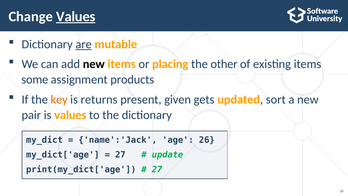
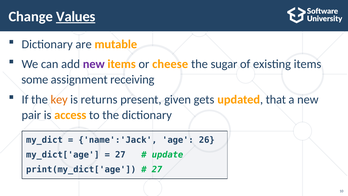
are underline: present -> none
new at (94, 64) colour: black -> purple
placing: placing -> cheese
other: other -> sugar
products: products -> receiving
sort: sort -> that
is values: values -> access
